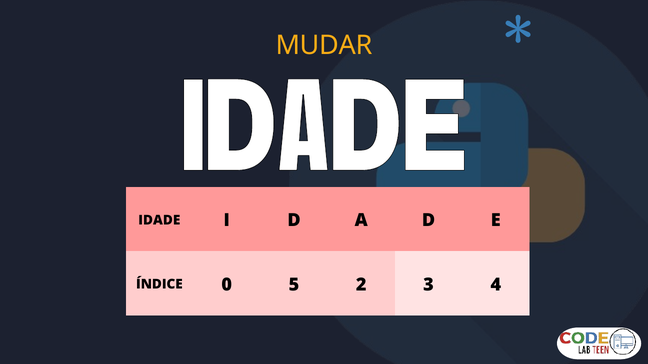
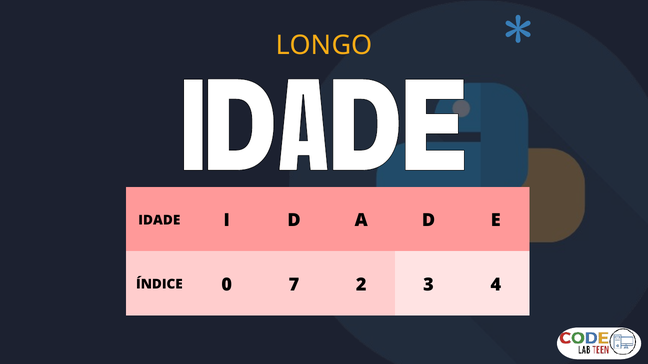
MUDAR: MUDAR -> LONGO
5: 5 -> 7
